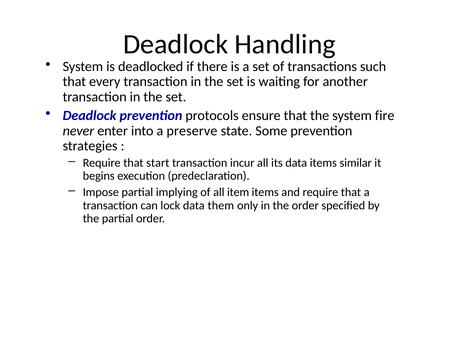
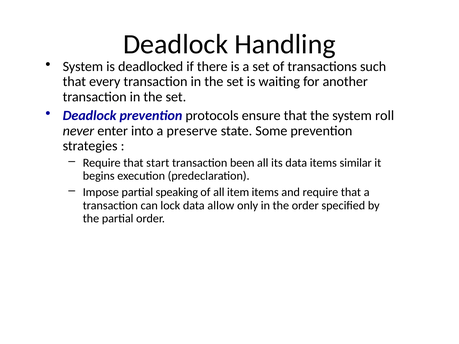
fire: fire -> roll
incur: incur -> been
implying: implying -> speaking
them: them -> allow
